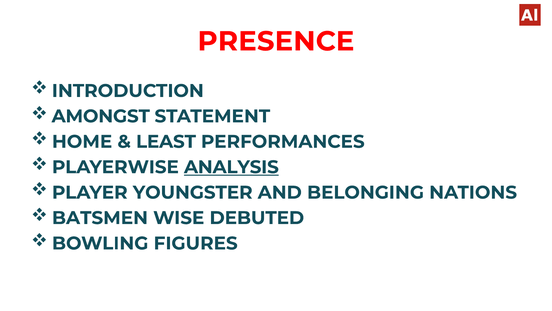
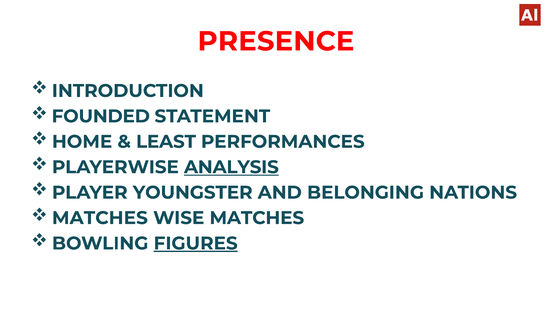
AMONGST: AMONGST -> FOUNDED
BATSMEN at (100, 218): BATSMEN -> MATCHES
WISE DEBUTED: DEBUTED -> MATCHES
FIGURES underline: none -> present
